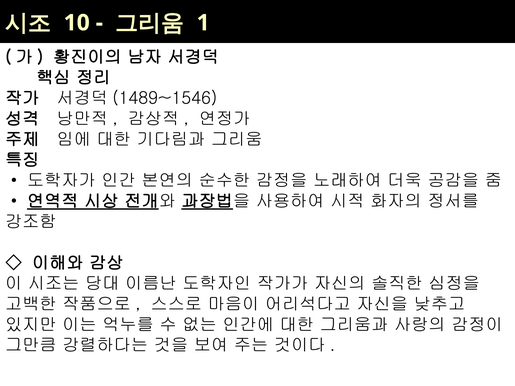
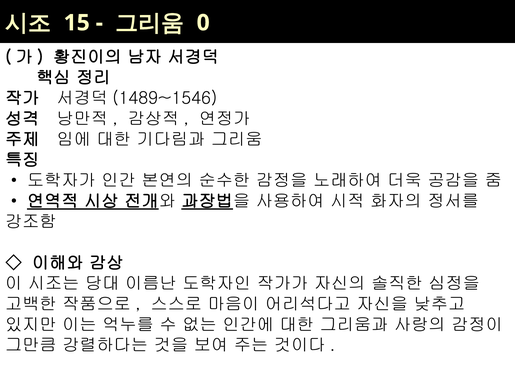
10: 10 -> 15
1: 1 -> 0
